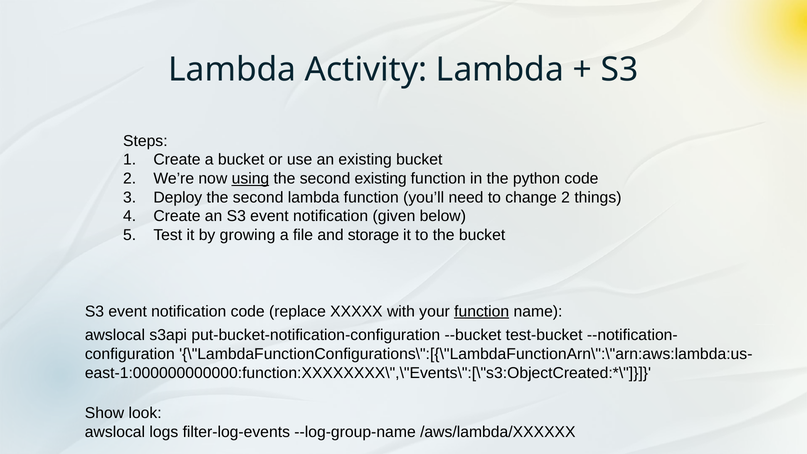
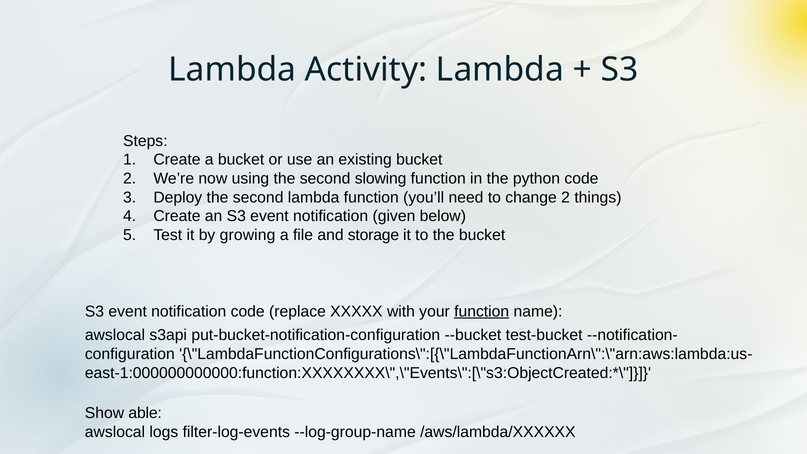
using underline: present -> none
second existing: existing -> slowing
look: look -> able
